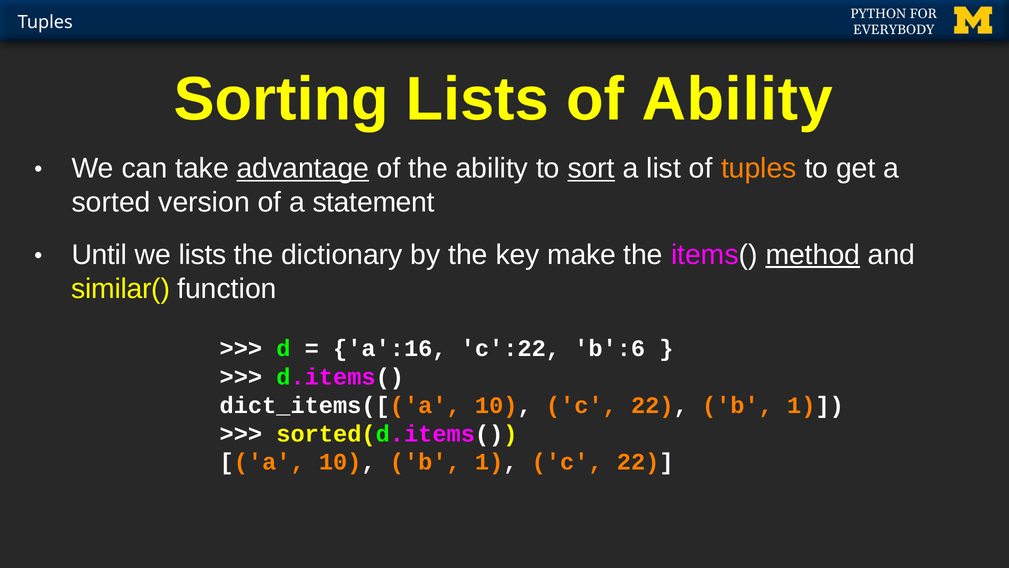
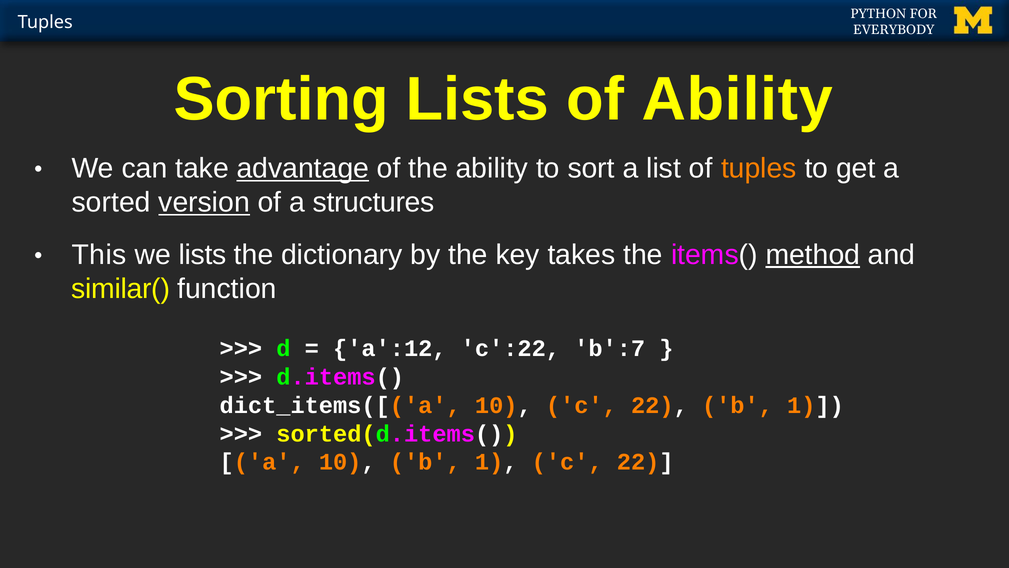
sort underline: present -> none
version underline: none -> present
statement: statement -> structures
Until: Until -> This
make: make -> takes
a':16: a':16 -> a':12
b':6: b':6 -> b':7
